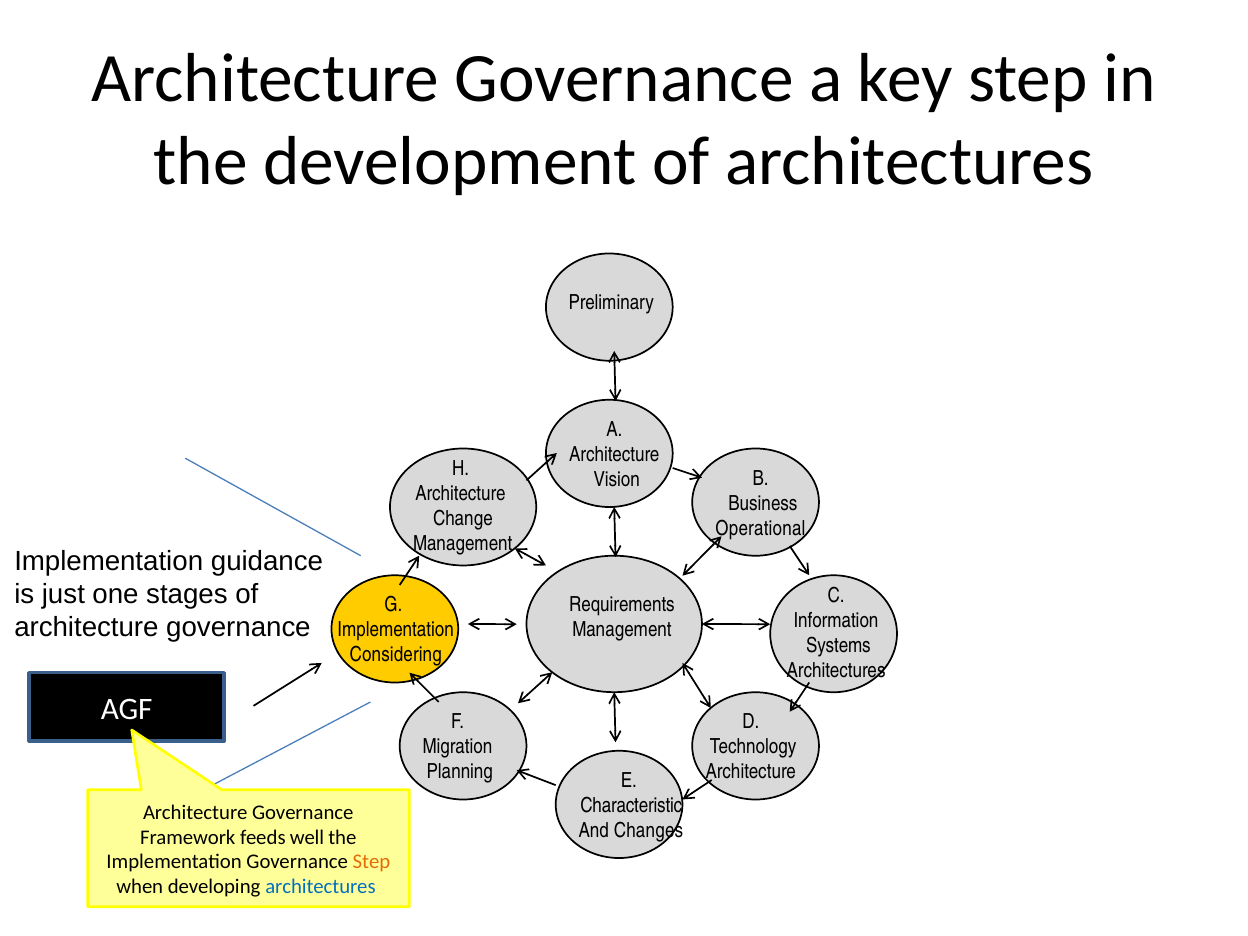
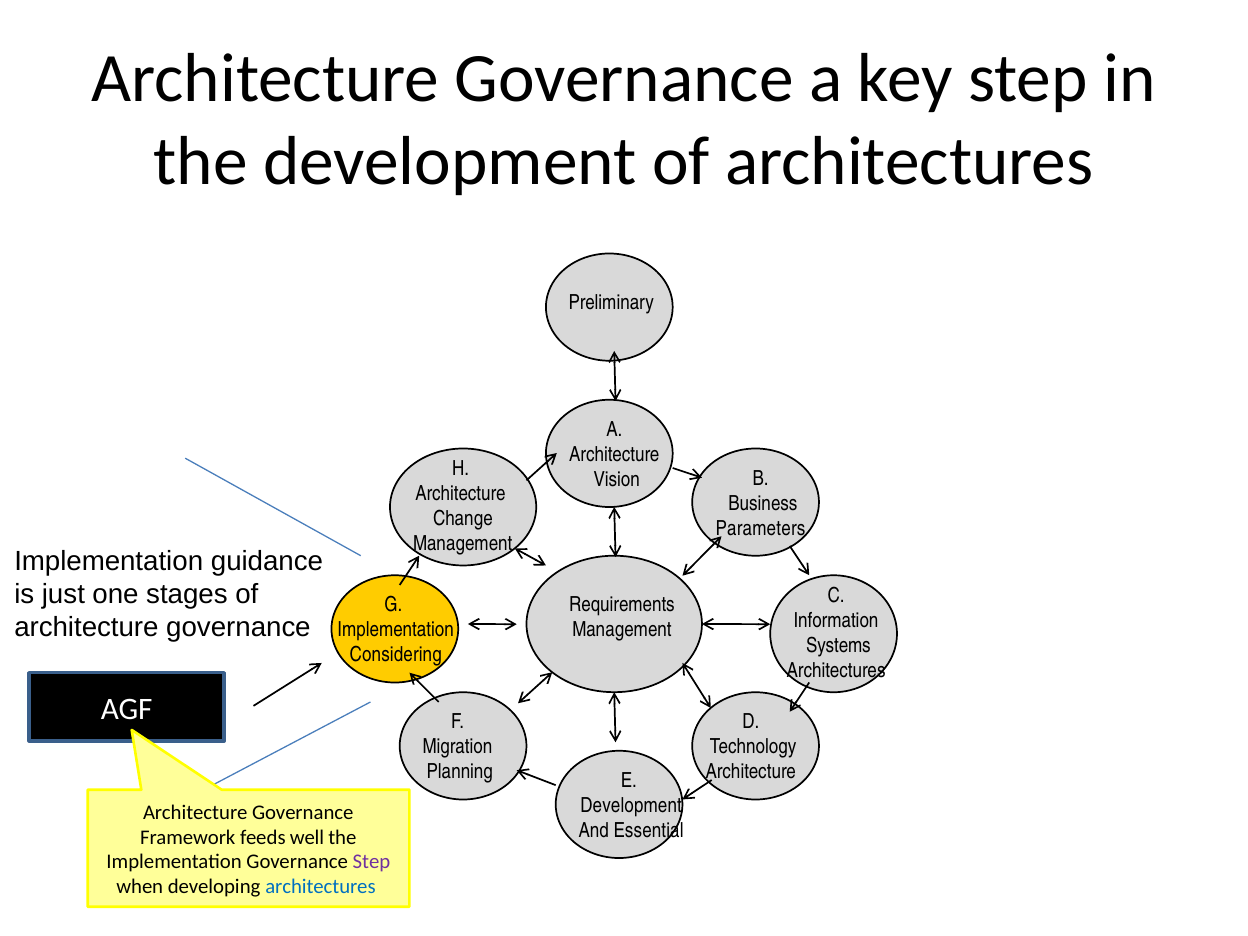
Operational: Operational -> Parameters
Characteristic at (631, 805): Characteristic -> Development
Changes: Changes -> Essential
Step at (372, 862) colour: orange -> purple
